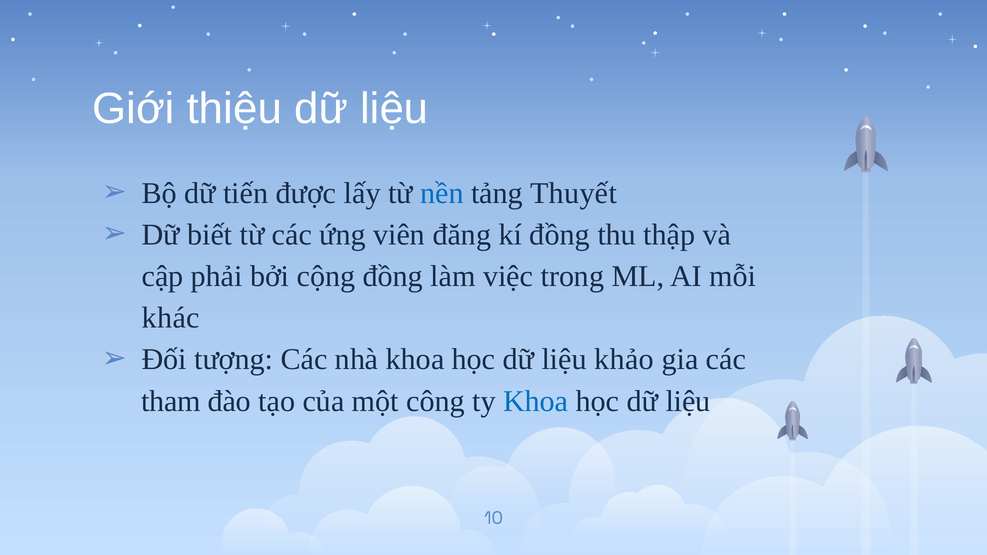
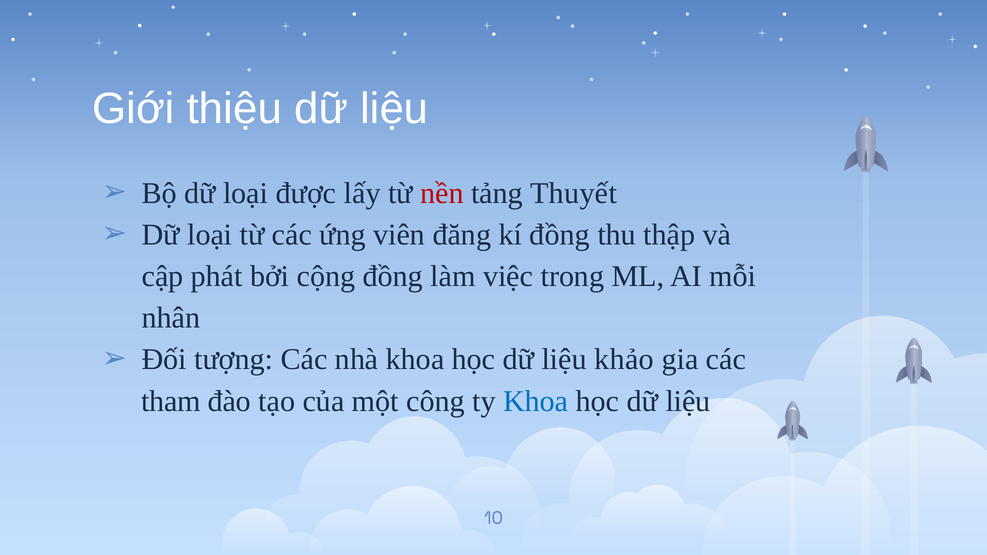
Bộ dữ tiến: tiến -> loại
nền colour: blue -> red
biết at (210, 235): biết -> loại
phải: phải -> phát
khác: khác -> nhân
